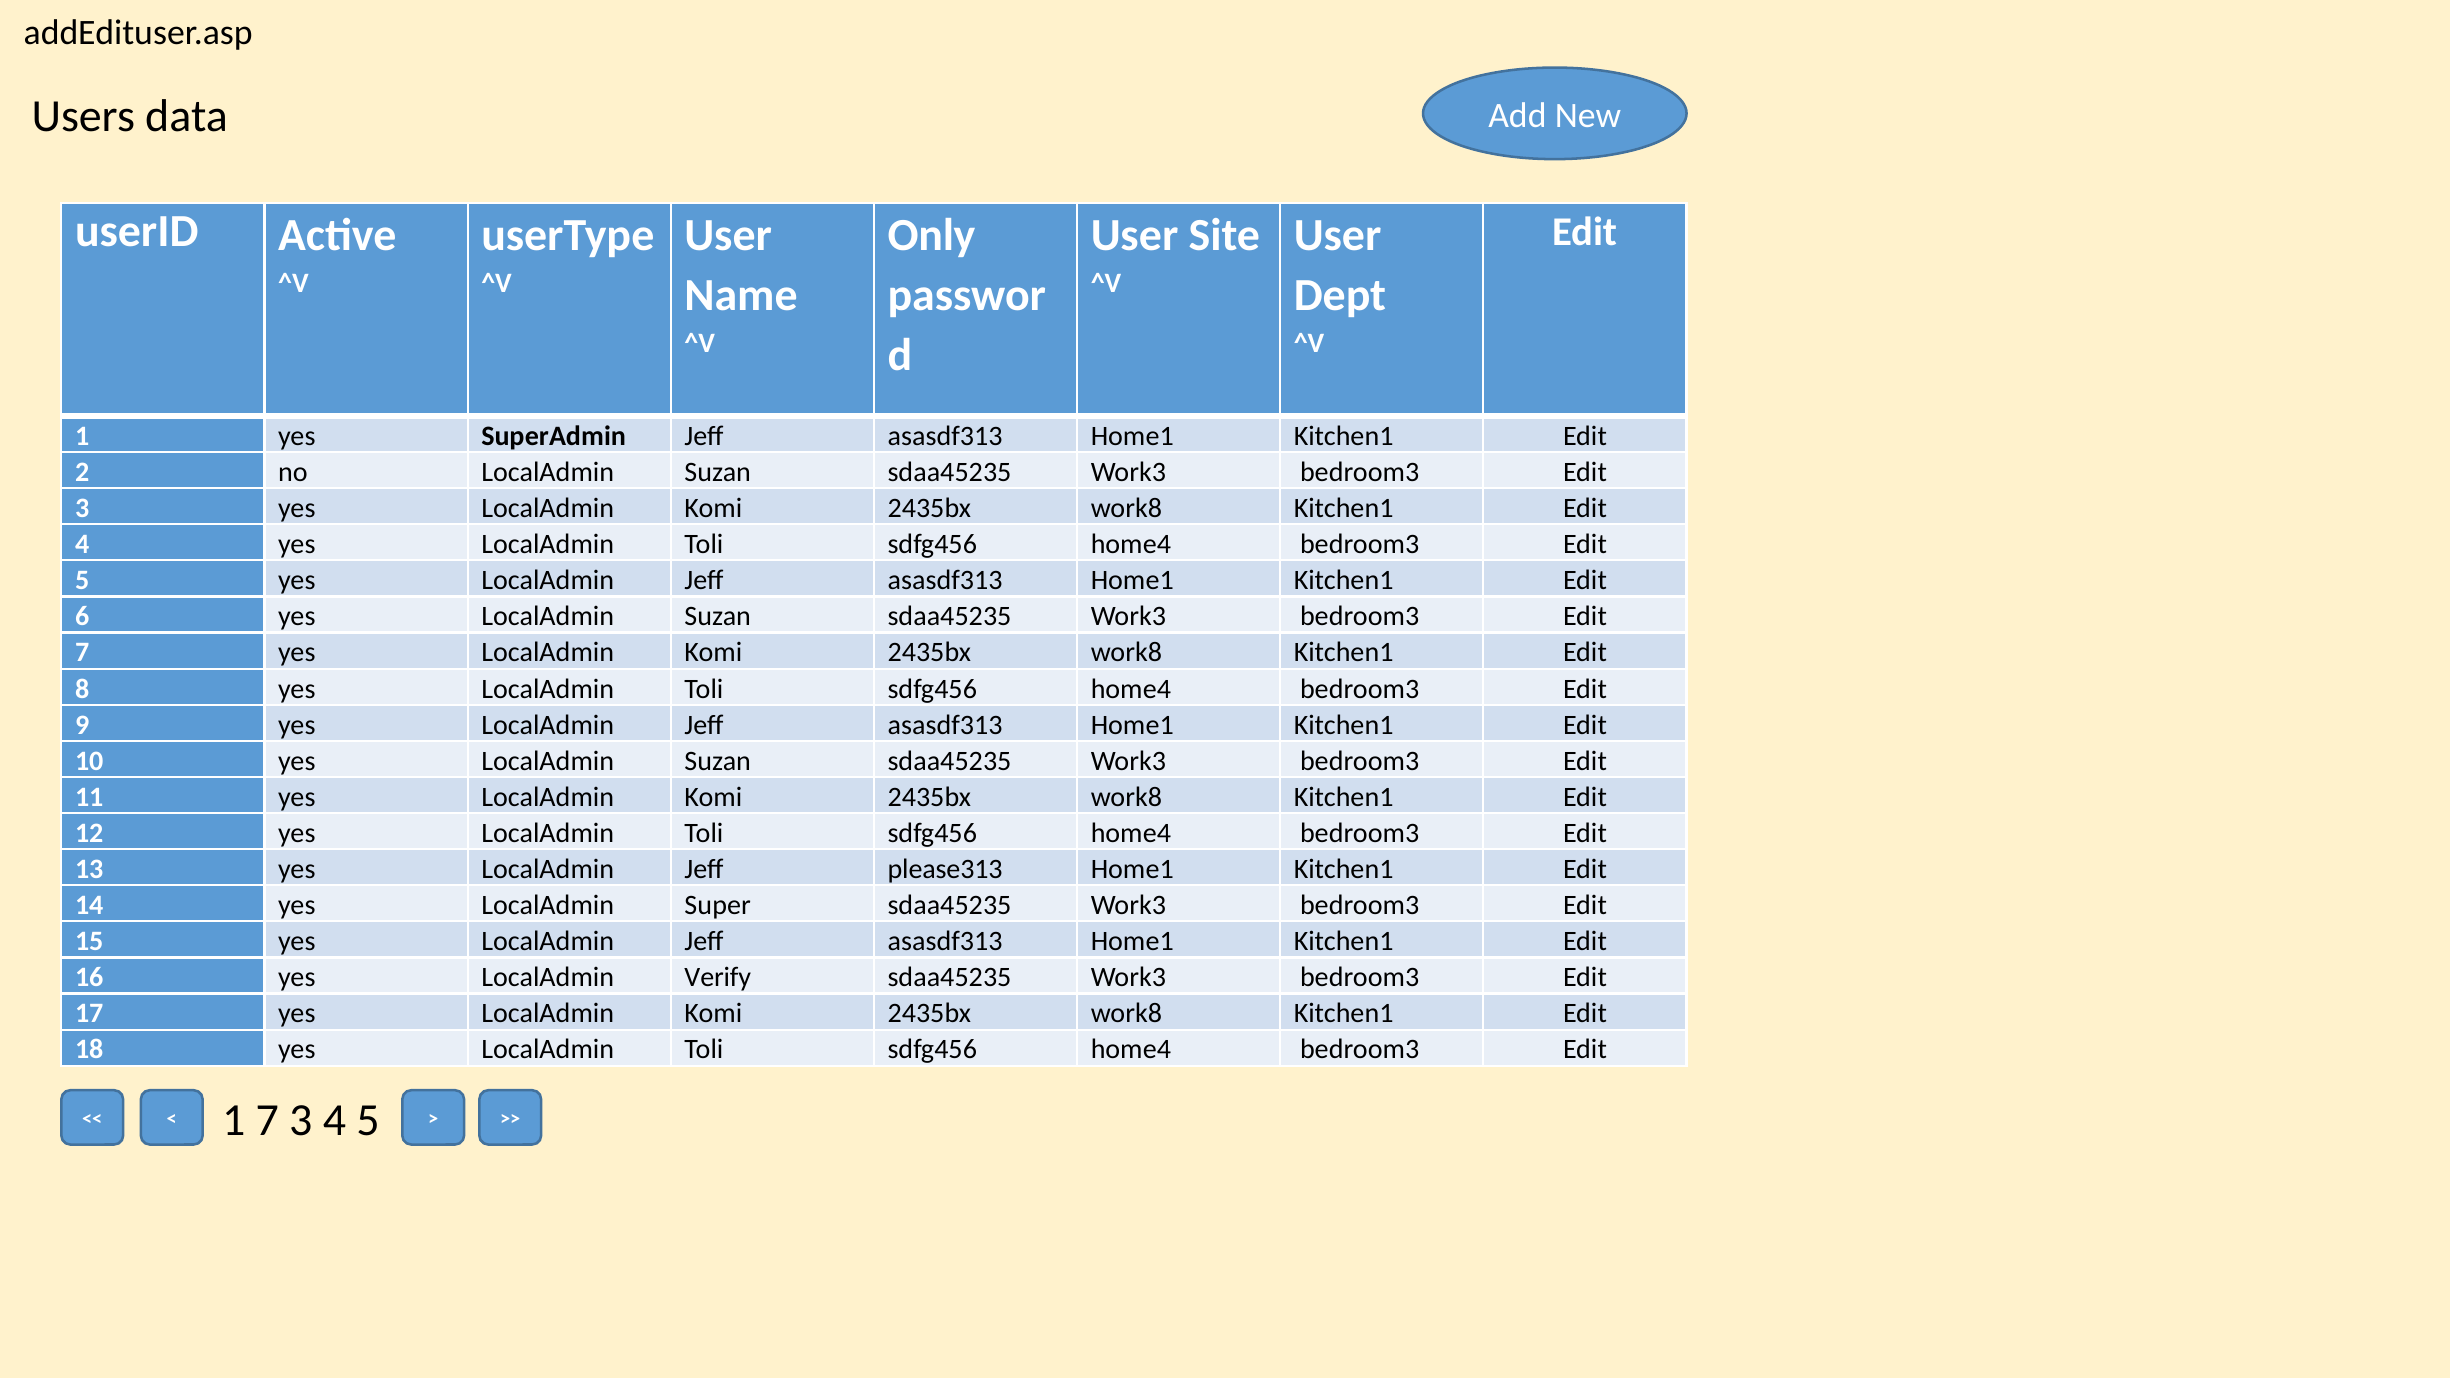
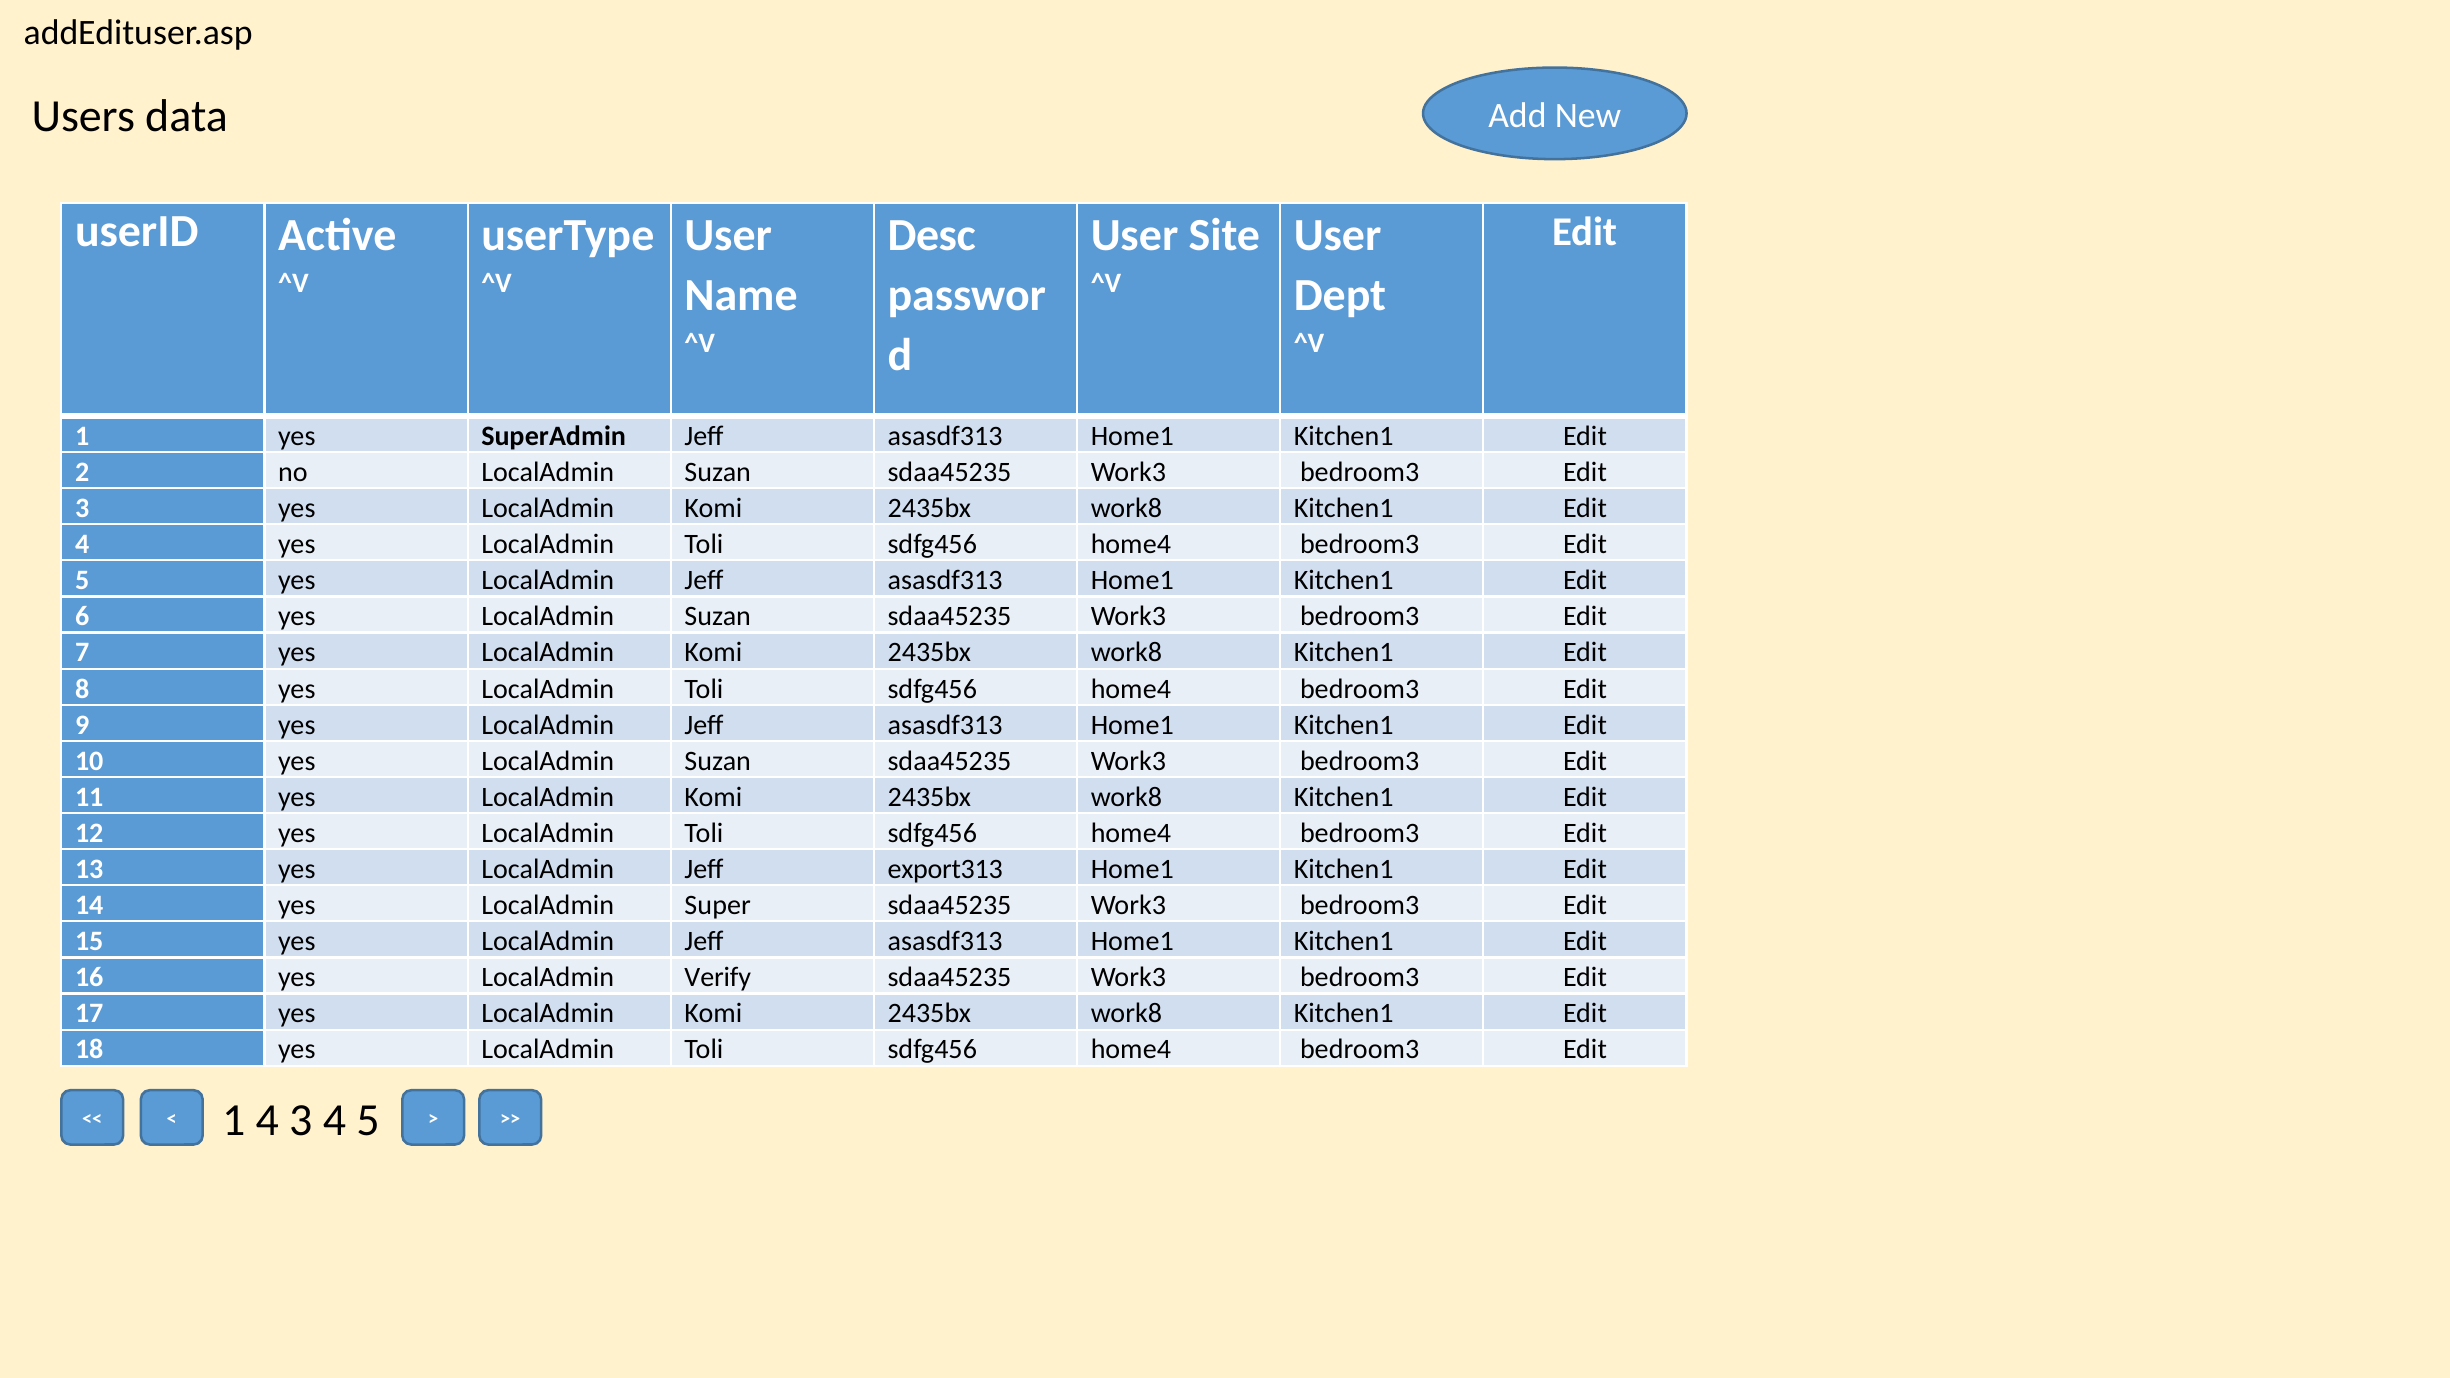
Only: Only -> Desc
please313: please313 -> export313
1 7: 7 -> 4
